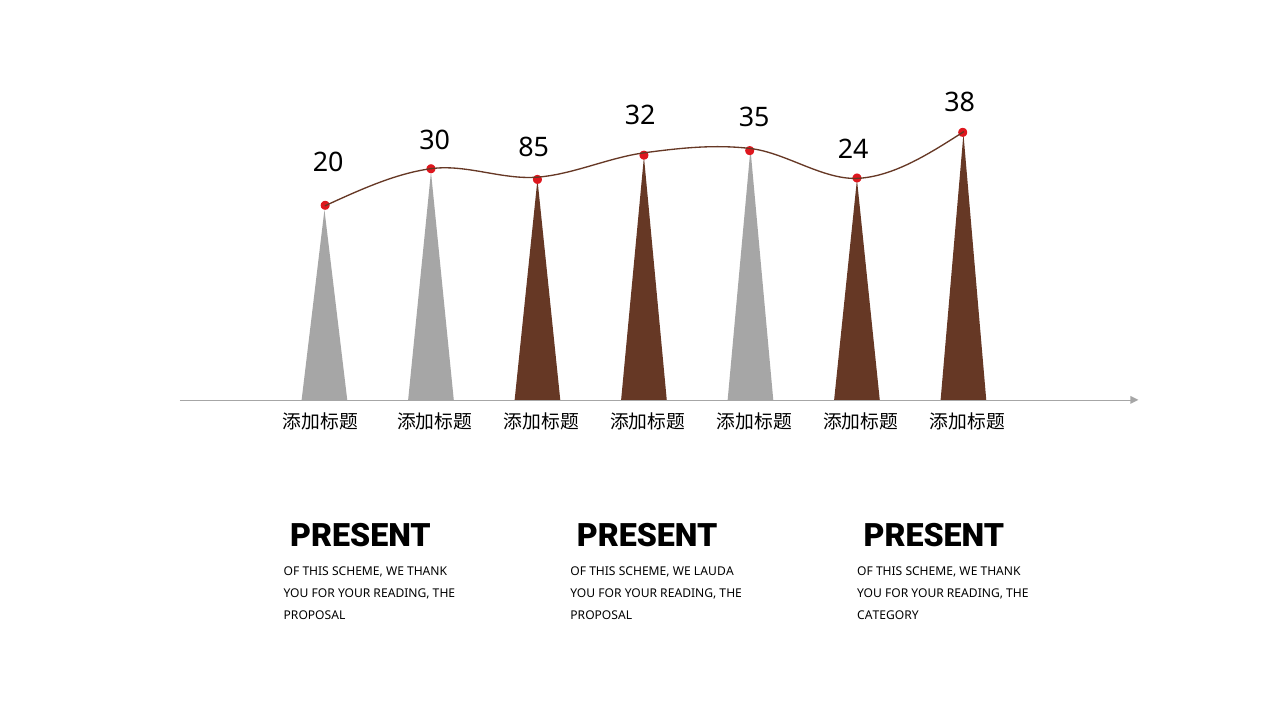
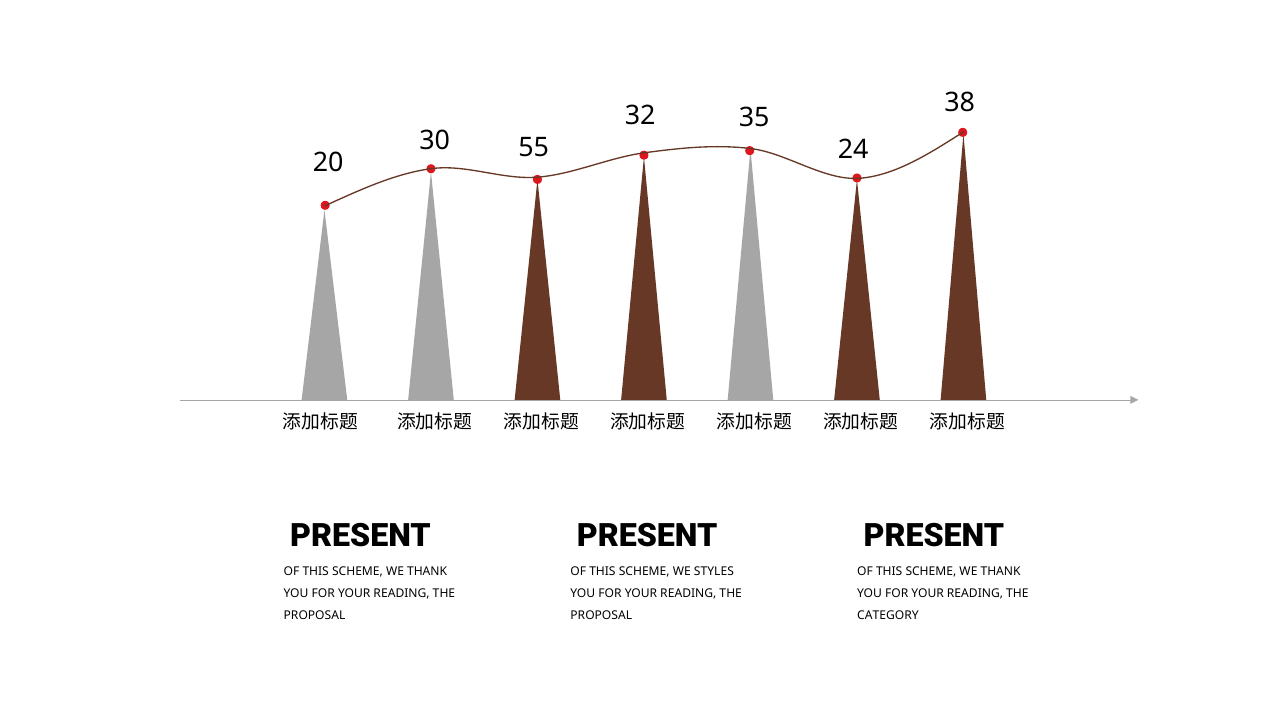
85: 85 -> 55
LAUDA: LAUDA -> STYLES
